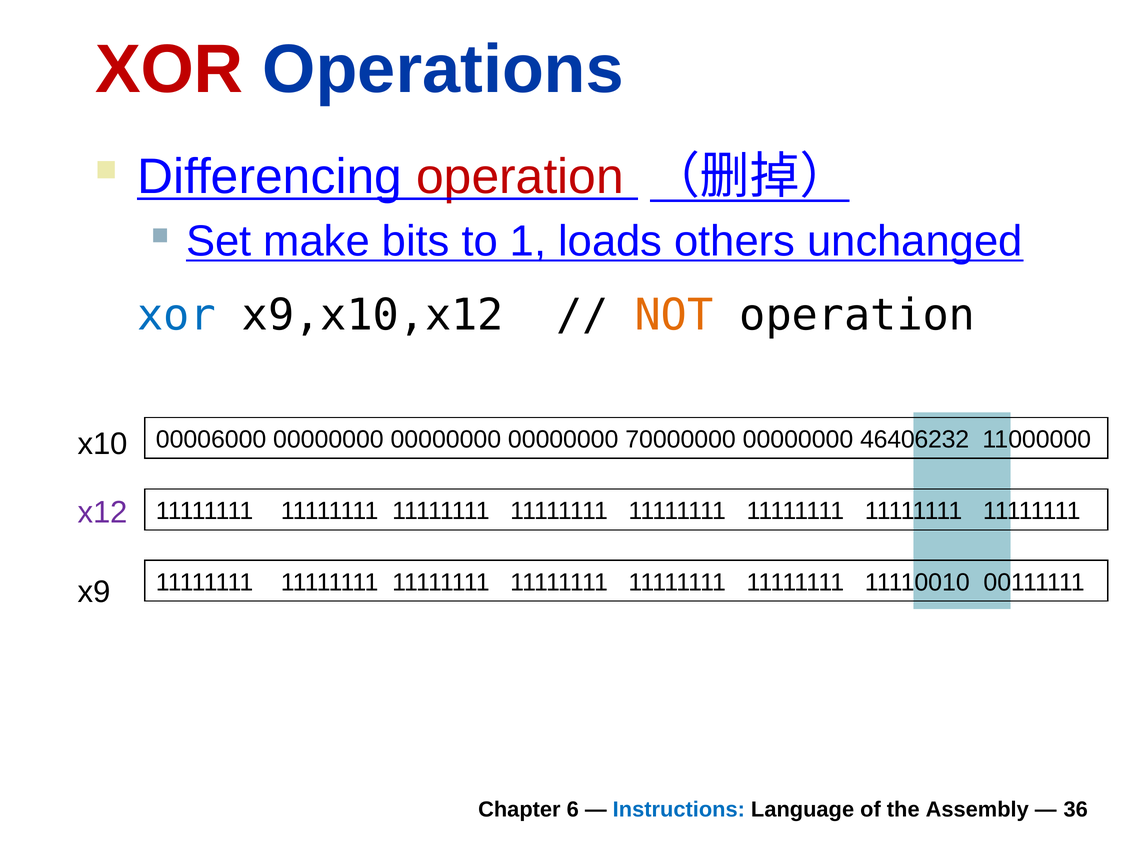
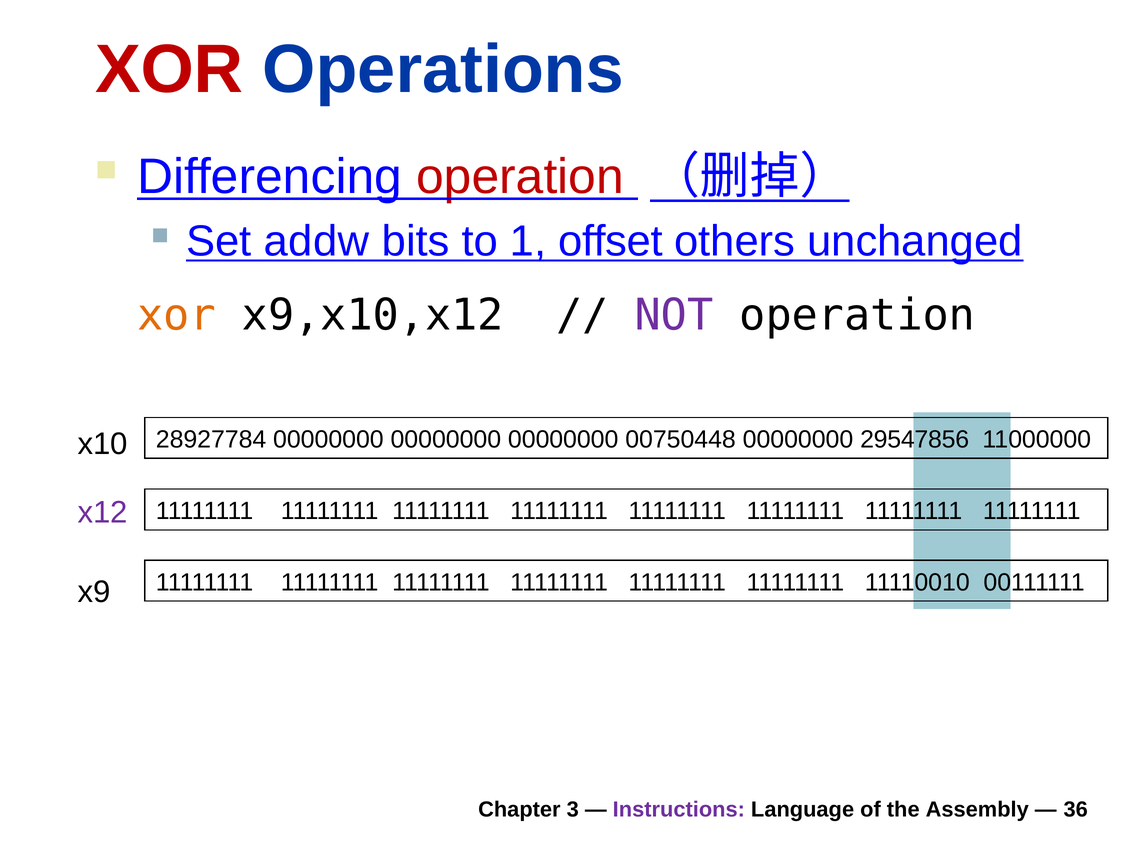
make: make -> addw
loads: loads -> offset
xor at (176, 315) colour: blue -> orange
NOT colour: orange -> purple
00006000: 00006000 -> 28927784
70000000: 70000000 -> 00750448
46406232: 46406232 -> 29547856
6: 6 -> 3
Instructions colour: blue -> purple
